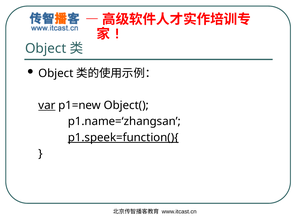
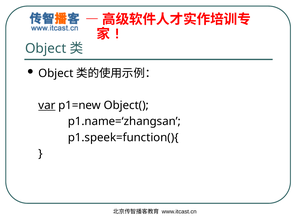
p1.speek=function(){ underline: present -> none
